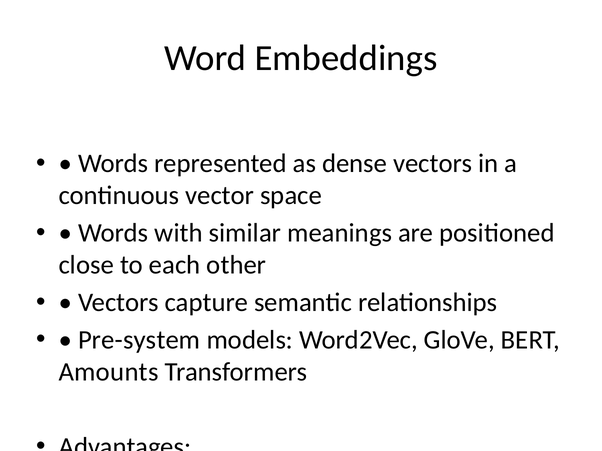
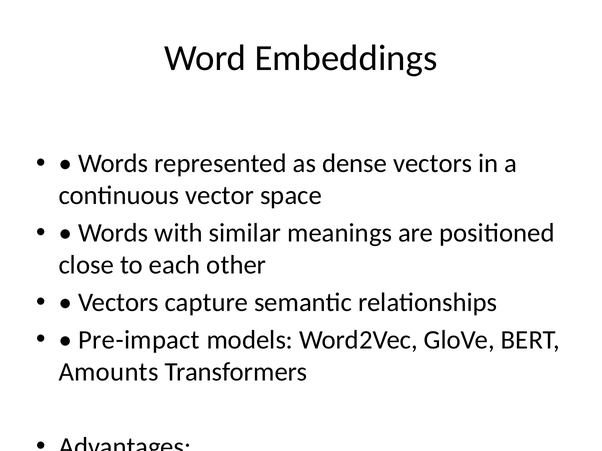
Pre-system: Pre-system -> Pre-impact
